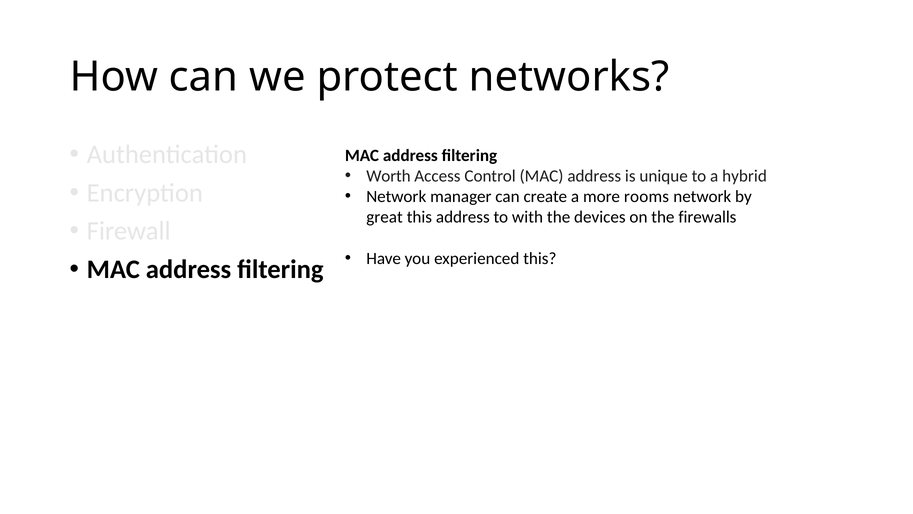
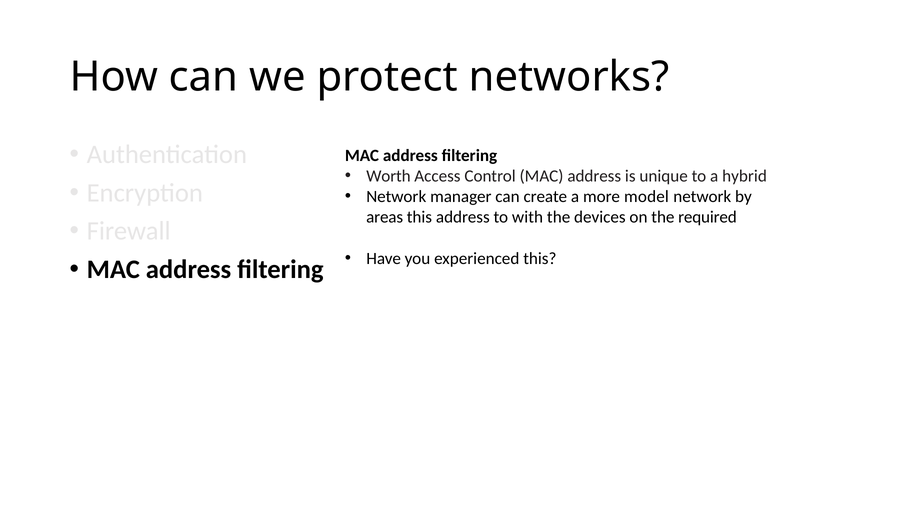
rooms: rooms -> model
great: great -> areas
firewalls: firewalls -> required
